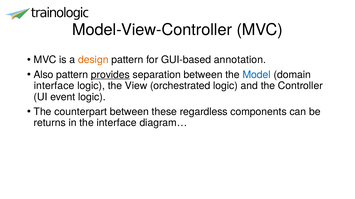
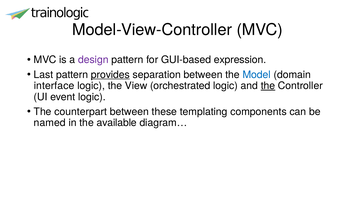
design colour: orange -> purple
annotation: annotation -> expression
Also: Also -> Last
the at (268, 86) underline: none -> present
regardless: regardless -> templating
returns: returns -> named
the interface: interface -> available
